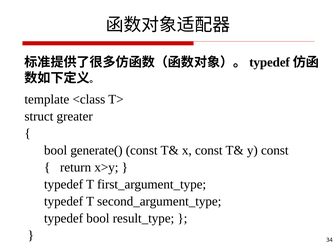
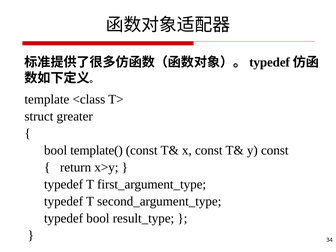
generate(: generate( -> template(
